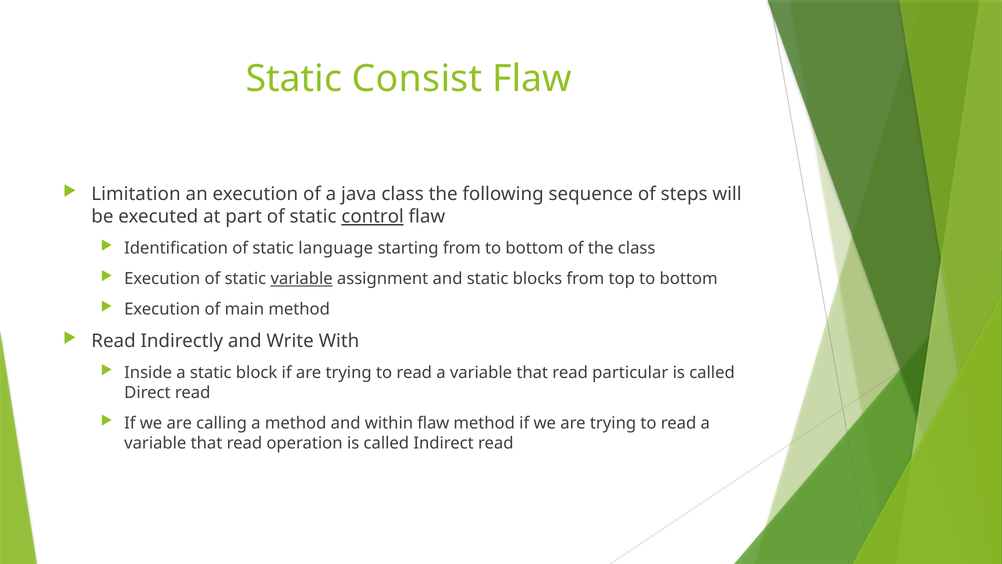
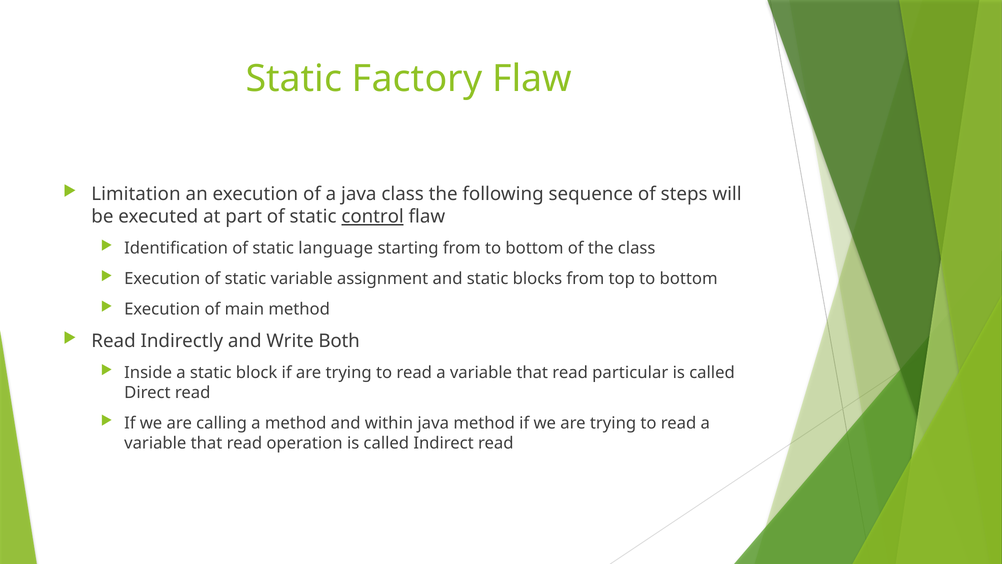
Consist: Consist -> Factory
variable at (302, 279) underline: present -> none
With: With -> Both
within flaw: flaw -> java
